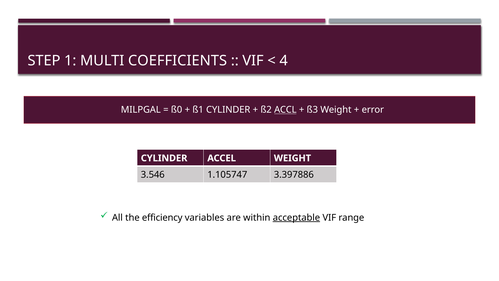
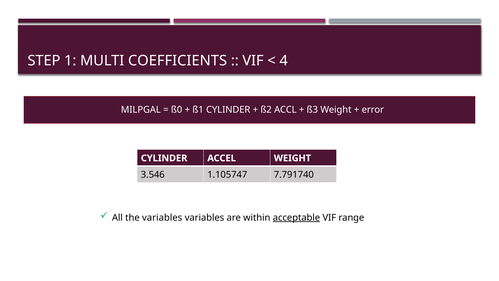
ACCL underline: present -> none
3.397886: 3.397886 -> 7.791740
the efficiency: efficiency -> variables
